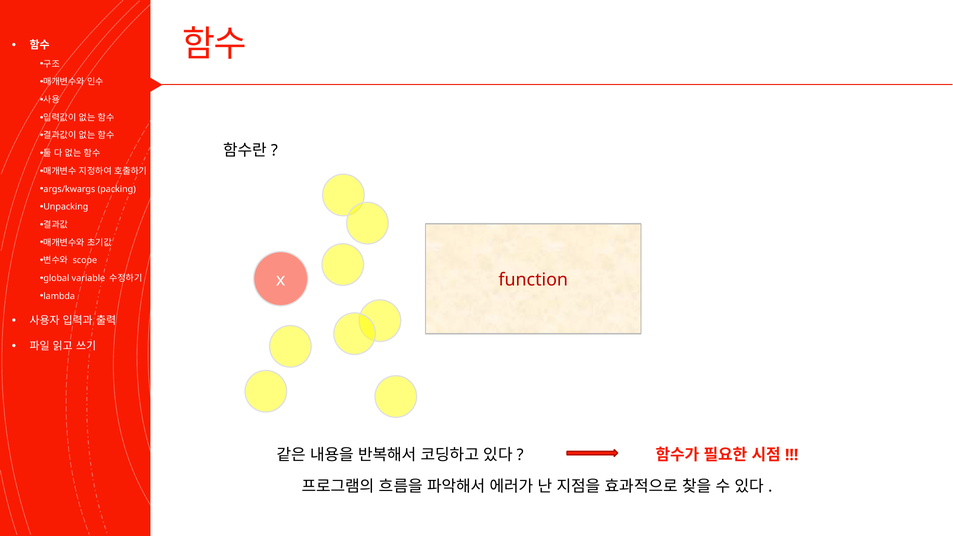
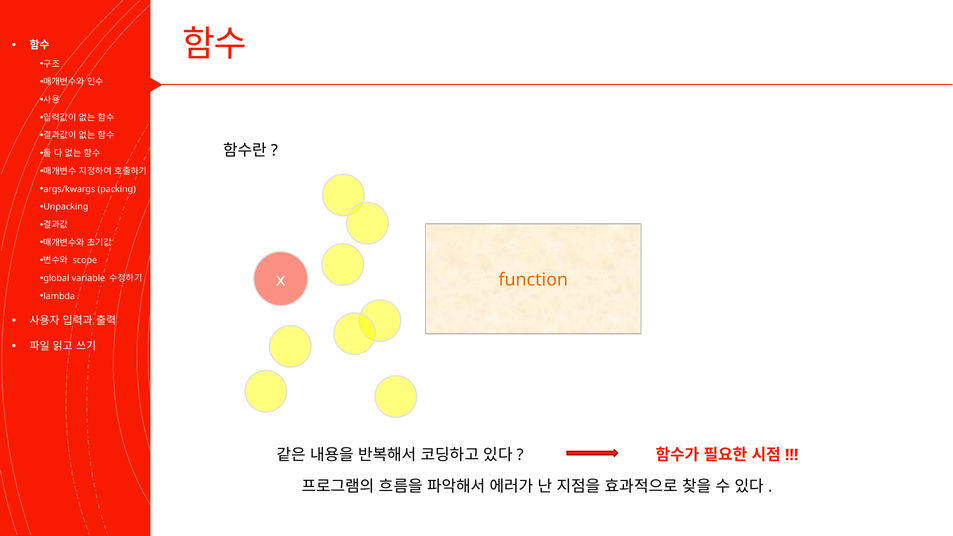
function colour: red -> orange
